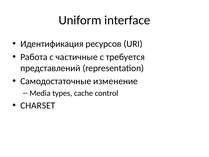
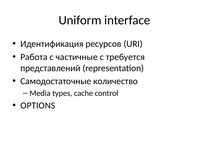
изменение: изменение -> количество
CHARSET: CHARSET -> OPTIONS
